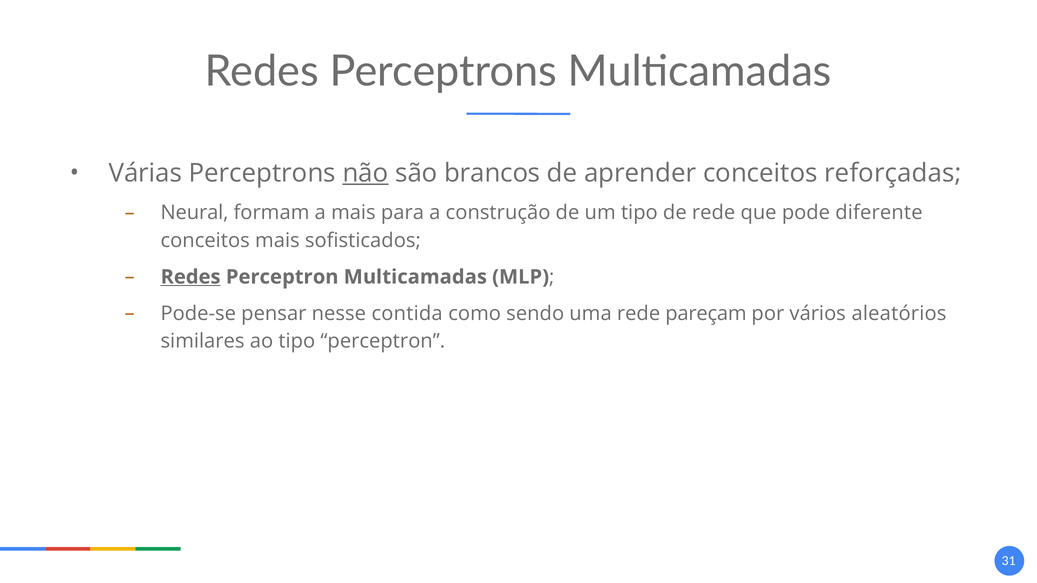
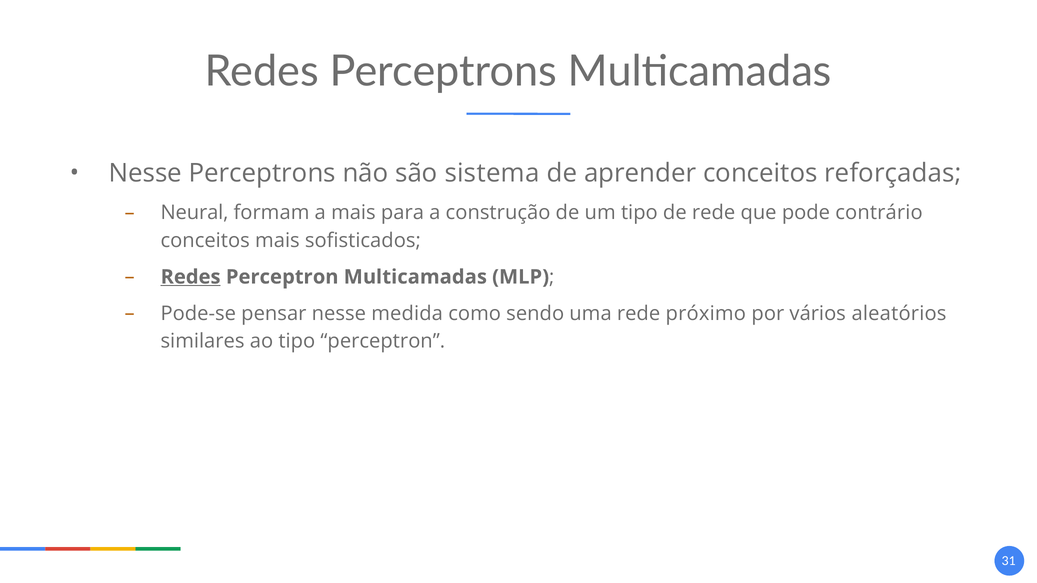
Várias at (145, 173): Várias -> Nesse
não underline: present -> none
brancos: brancos -> sistema
diferente: diferente -> contrário
contida: contida -> medida
pareçam: pareçam -> próximo
